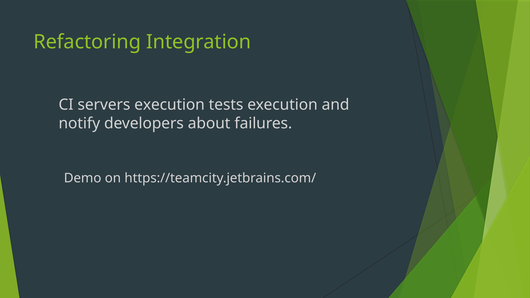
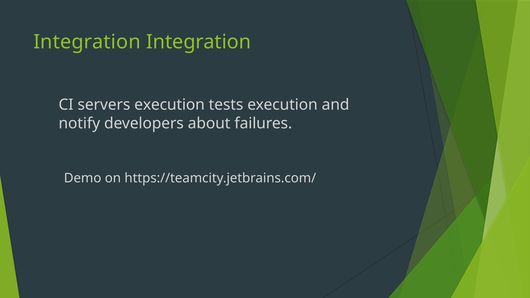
Refactoring at (87, 42): Refactoring -> Integration
